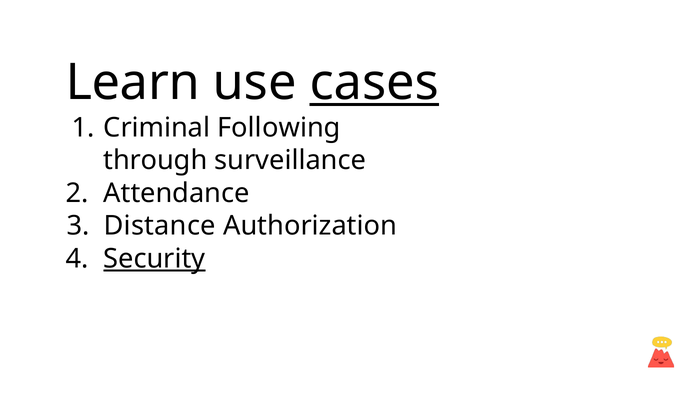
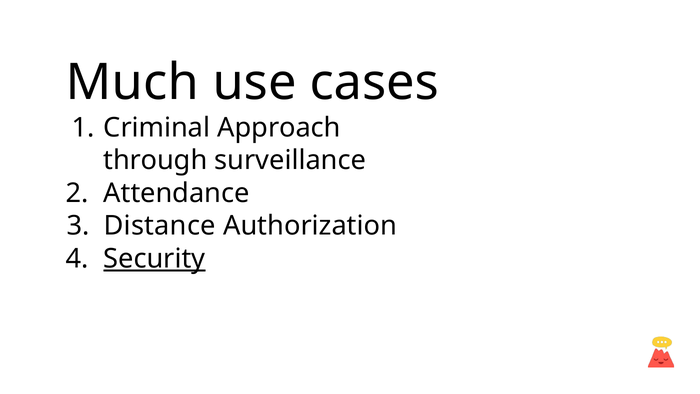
Learn: Learn -> Much
cases underline: present -> none
Following: Following -> Approach
